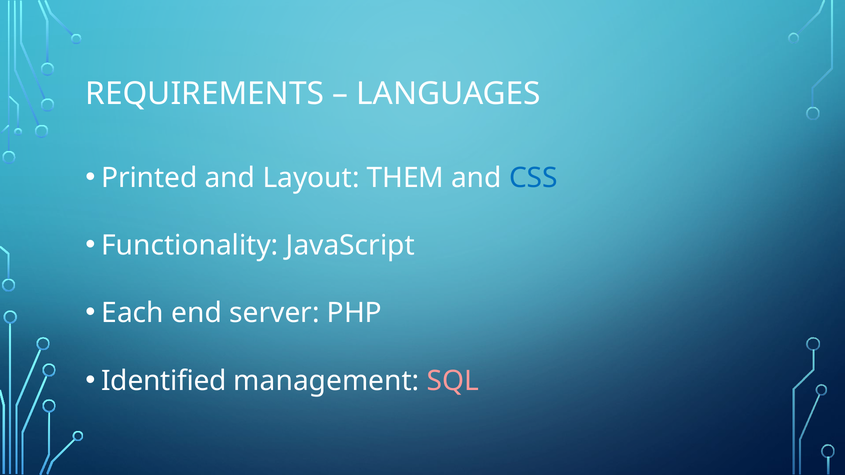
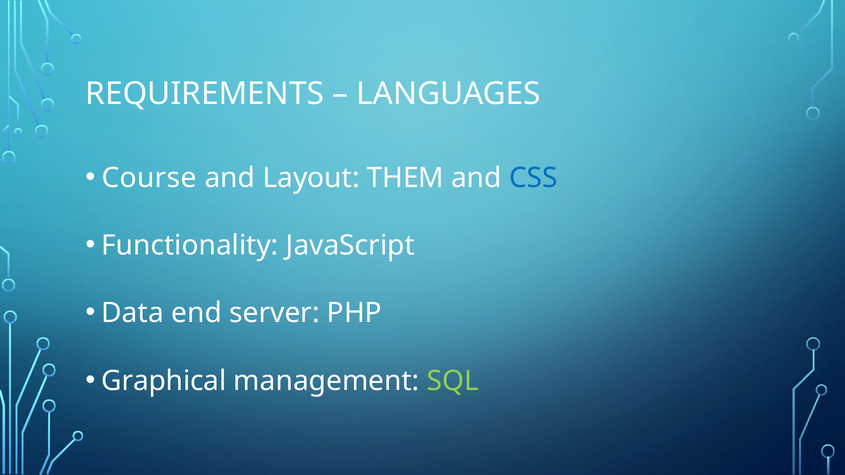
Printed: Printed -> Course
Each: Each -> Data
Identified: Identified -> Graphical
SQL colour: pink -> light green
